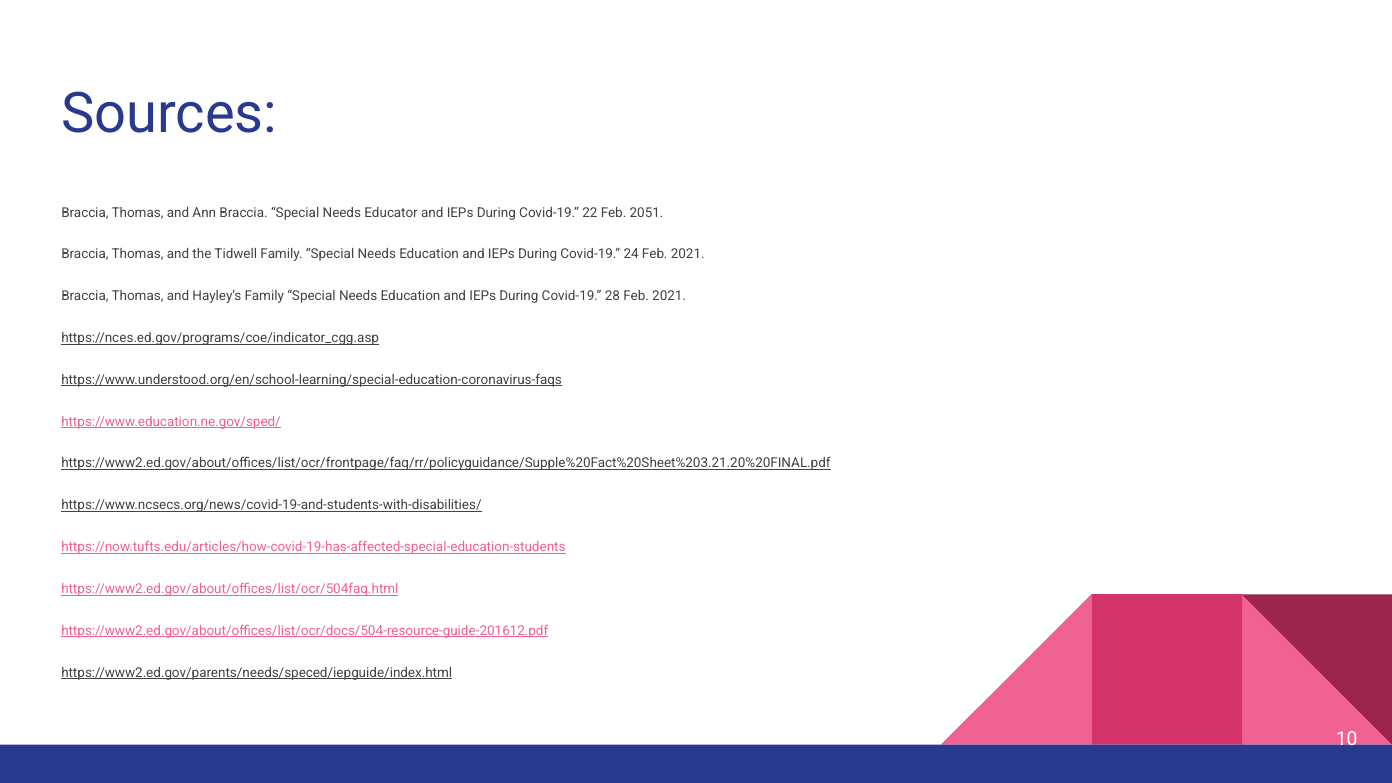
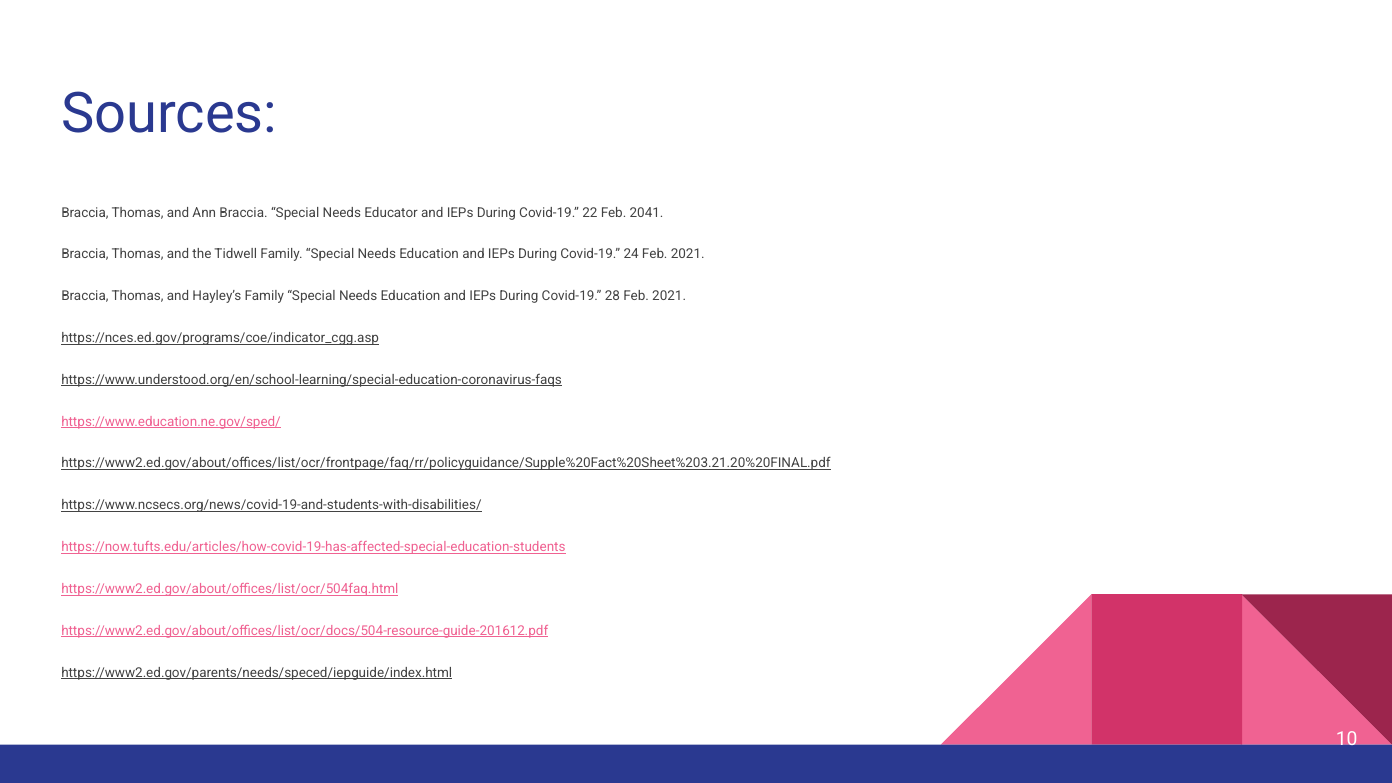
2051: 2051 -> 2041
